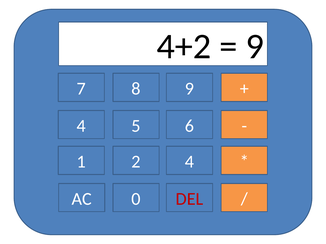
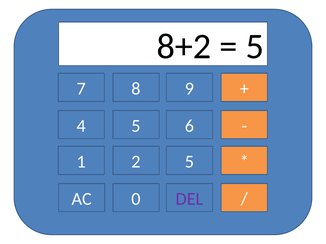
4+2: 4+2 -> 8+2
9 at (255, 46): 9 -> 5
1 4: 4 -> 5
DEL colour: red -> purple
